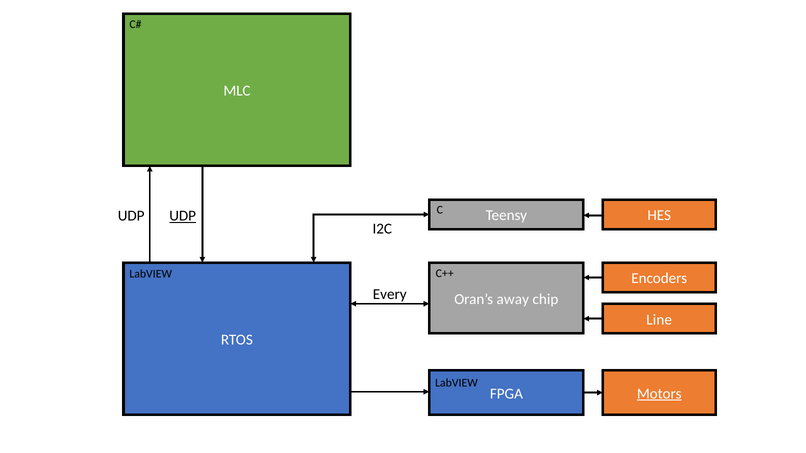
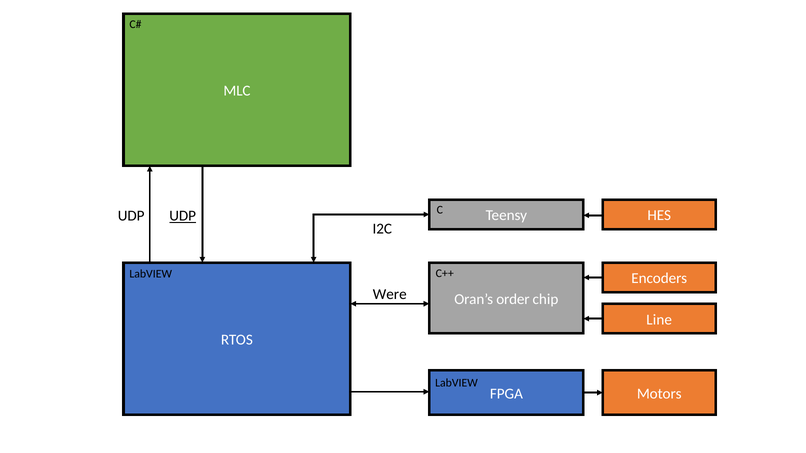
Every: Every -> Were
away: away -> order
Motors underline: present -> none
